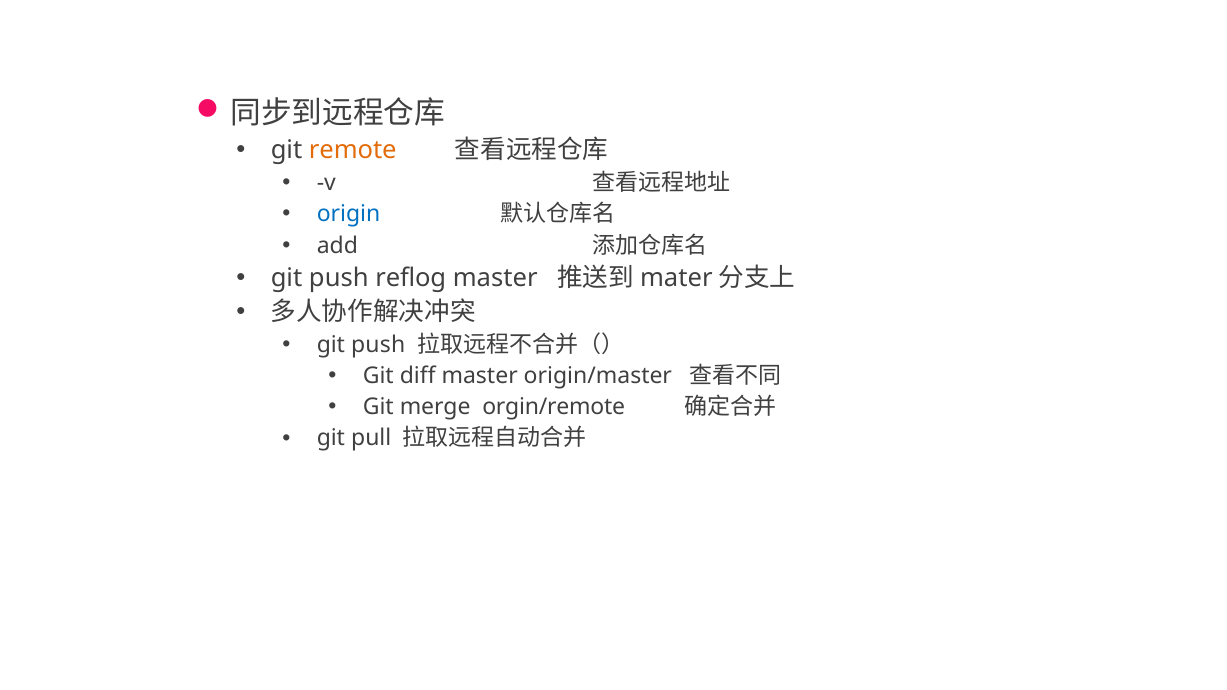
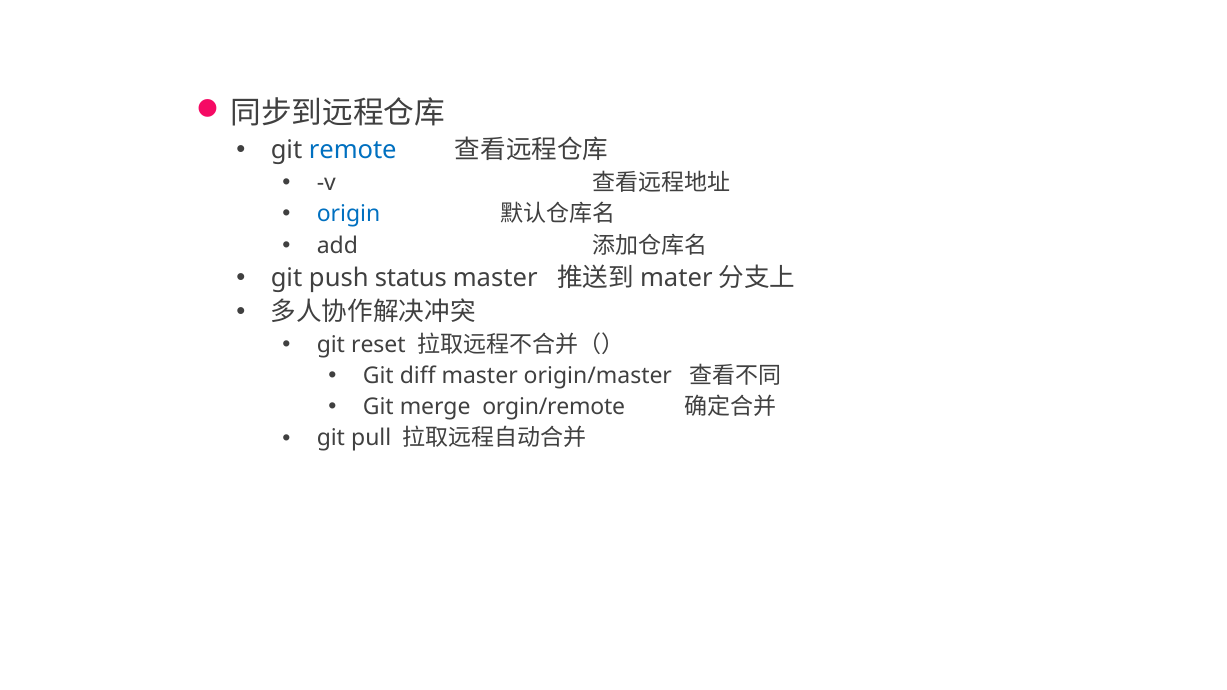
remote colour: orange -> blue
reflog: reflog -> status
push at (378, 345): push -> reset
